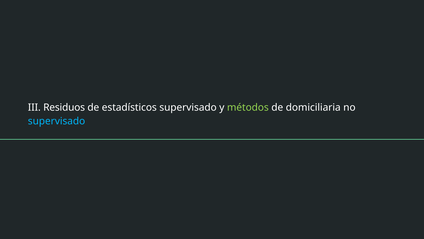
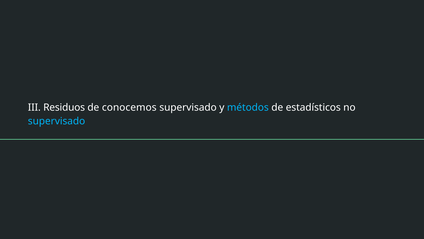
estadísticos: estadísticos -> conocemos
métodos colour: light green -> light blue
domiciliaria: domiciliaria -> estadísticos
